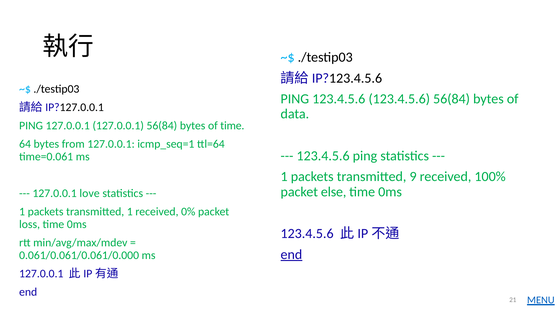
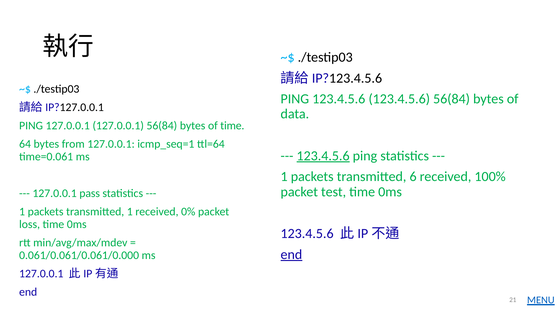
123.4.5.6 at (323, 156) underline: none -> present
9: 9 -> 6
else: else -> test
love: love -> pass
